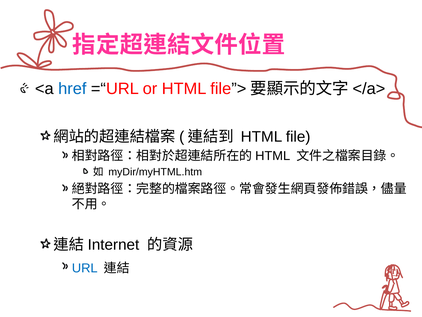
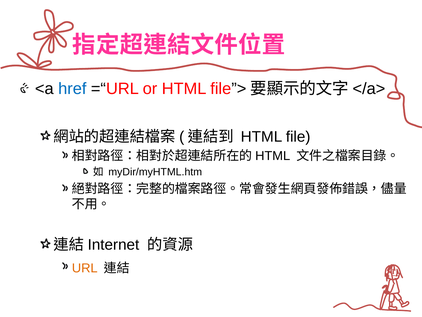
URL colour: blue -> orange
